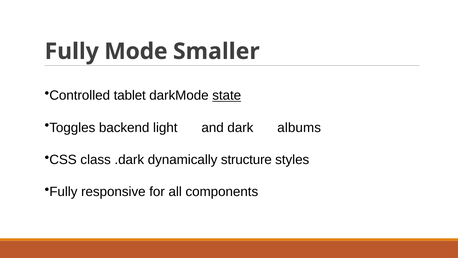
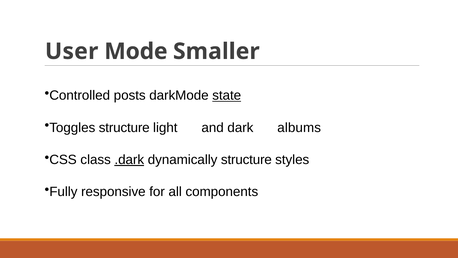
Fully at (72, 51): Fully -> User
tablet: tablet -> posts
Toggles backend: backend -> structure
.dark underline: none -> present
